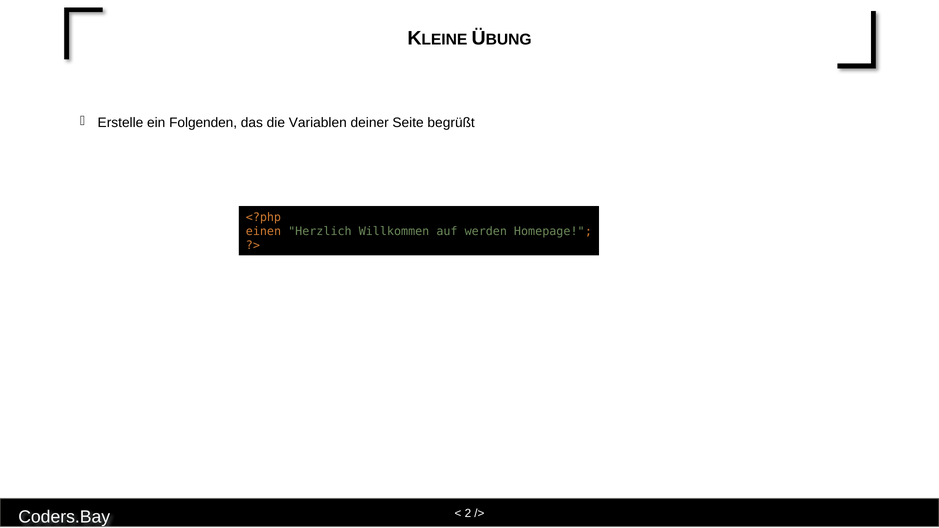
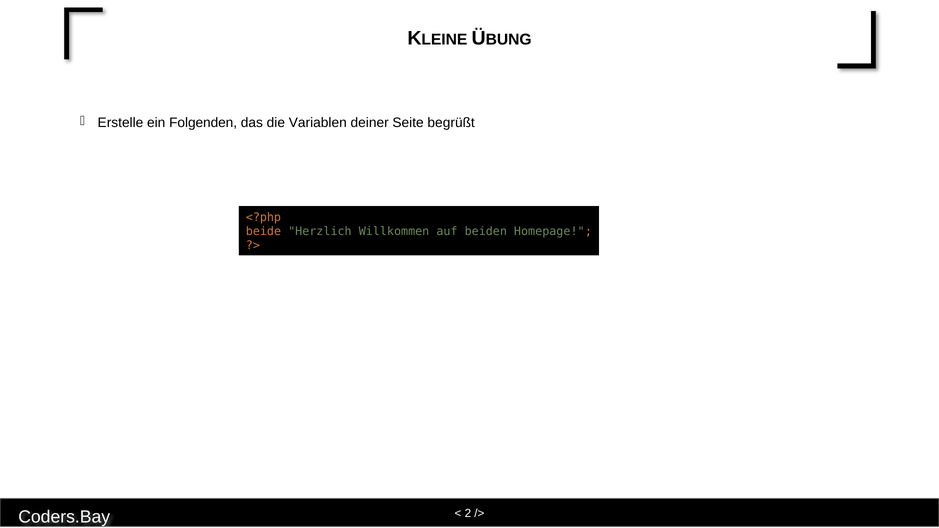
einen: einen -> beide
werden: werden -> beiden
